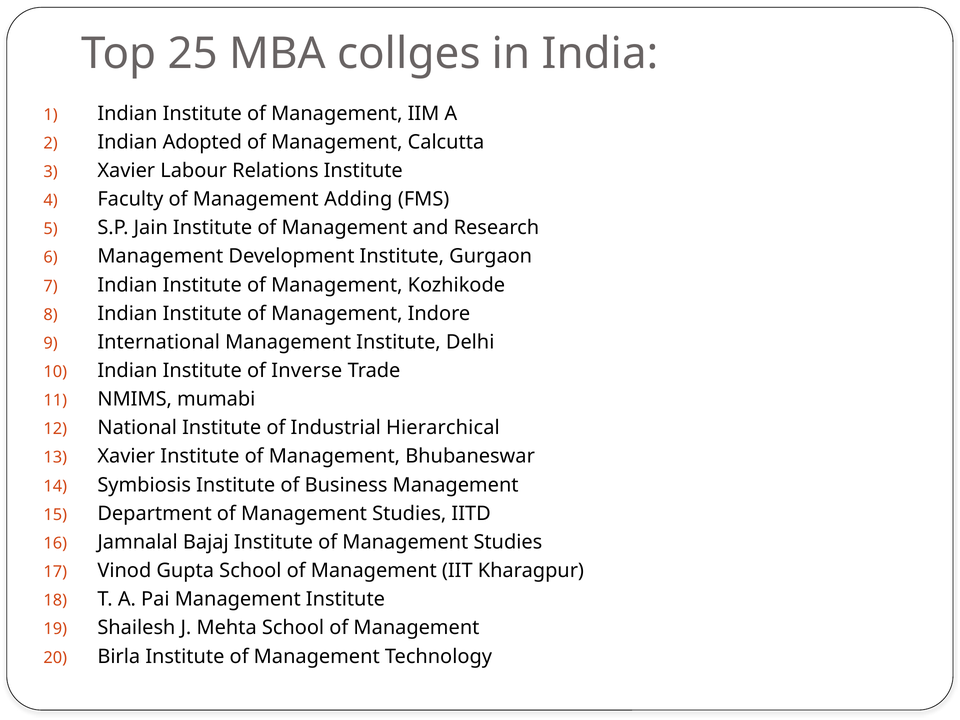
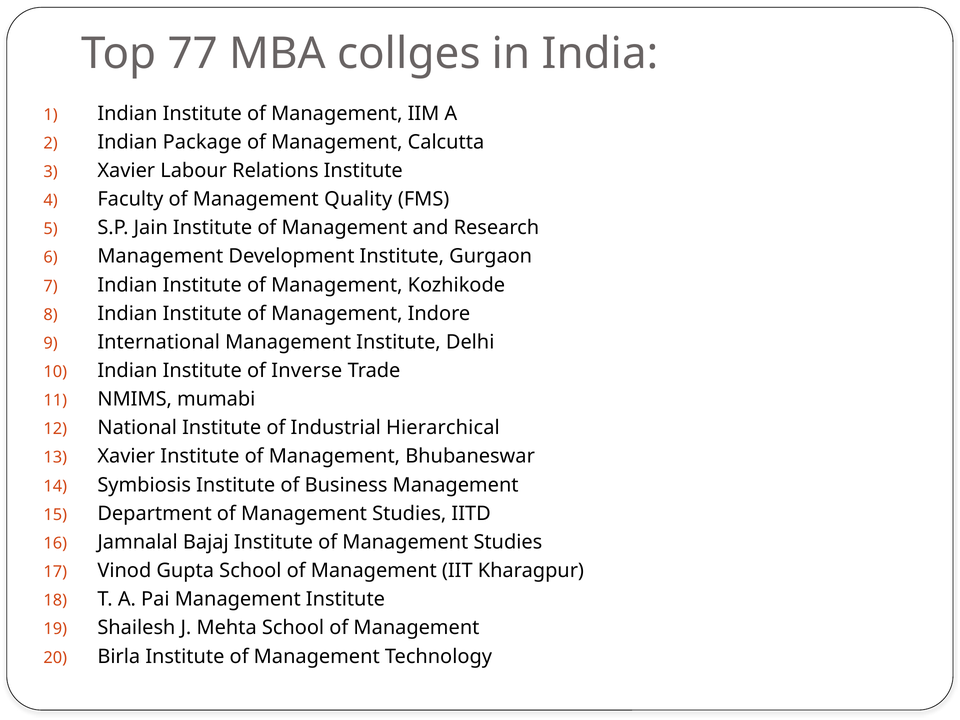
25: 25 -> 77
Adopted: Adopted -> Package
Adding: Adding -> Quality
